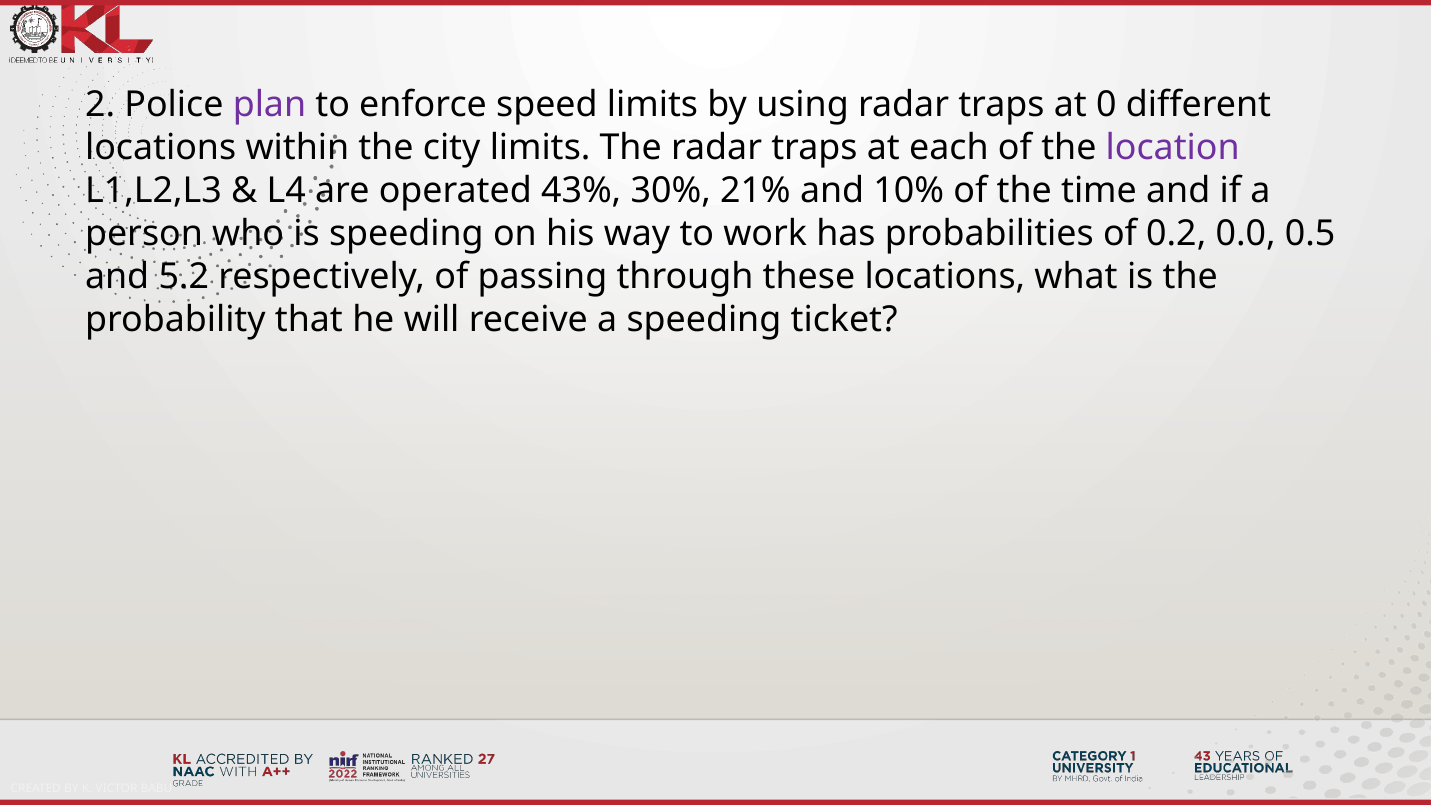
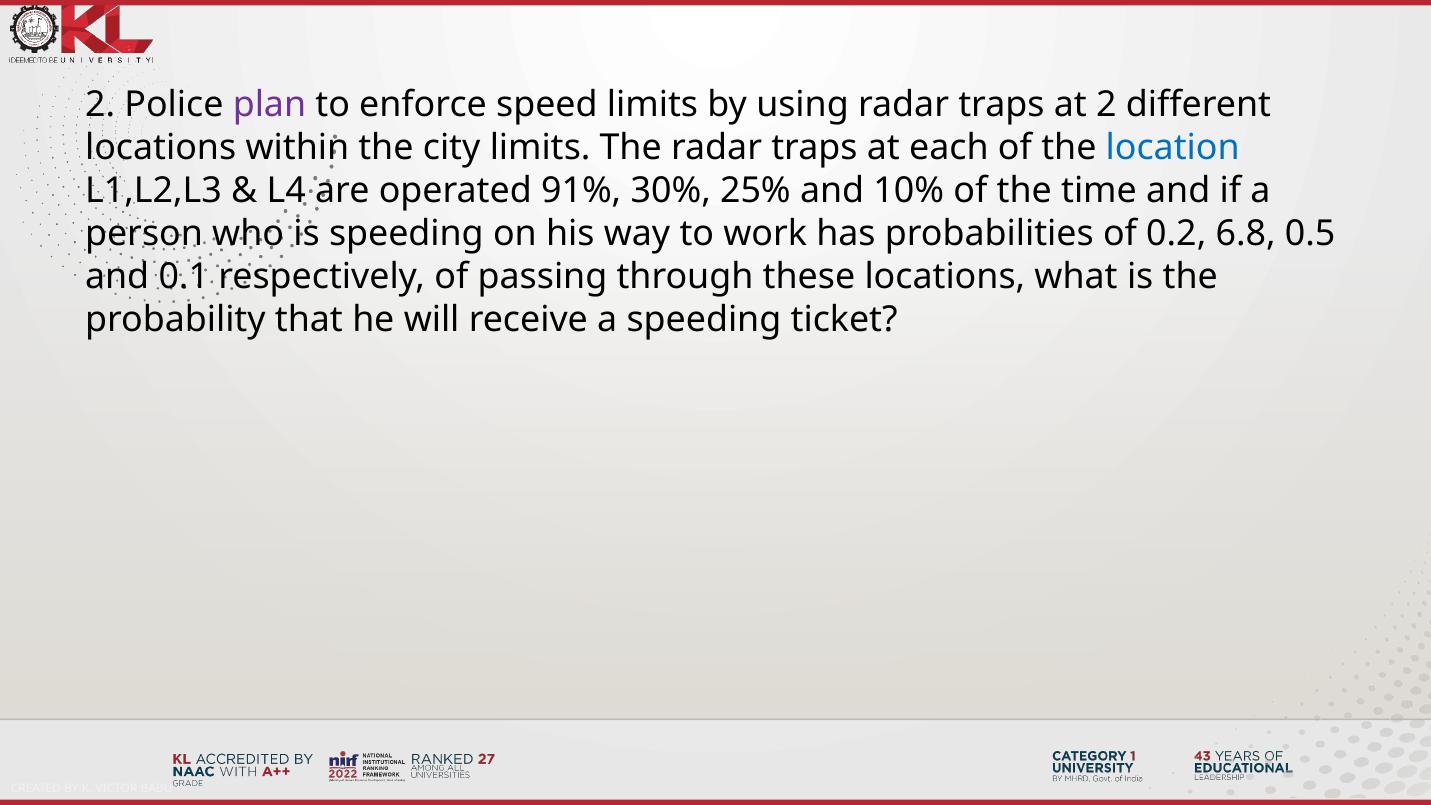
at 0: 0 -> 2
location colour: purple -> blue
43%: 43% -> 91%
21%: 21% -> 25%
0.0: 0.0 -> 6.8
5.2: 5.2 -> 0.1
